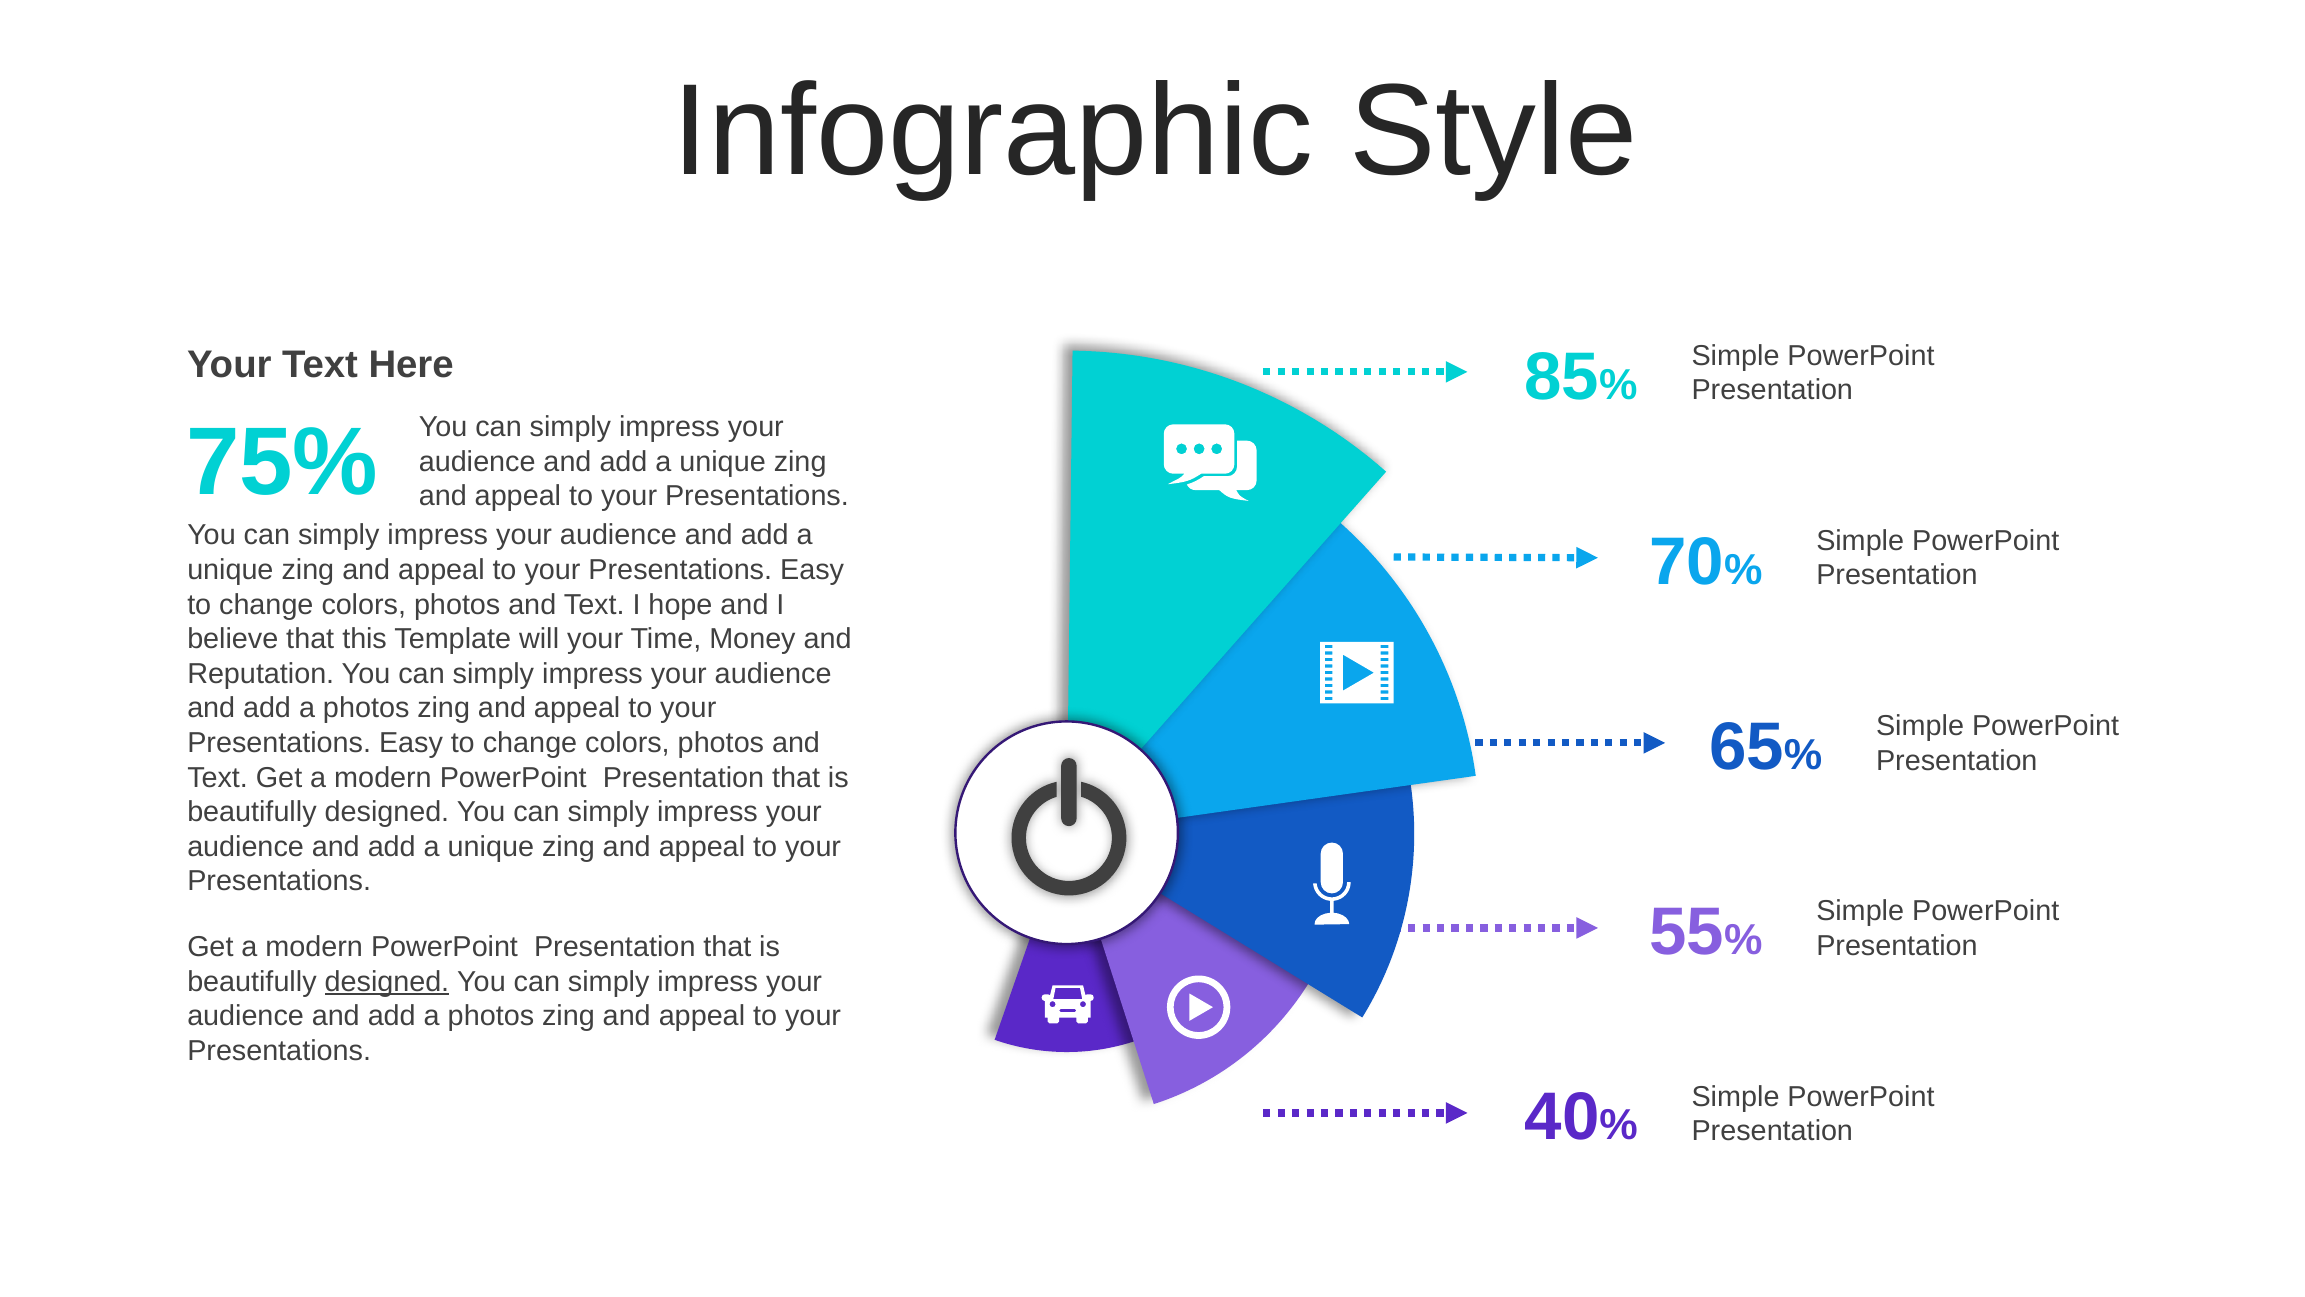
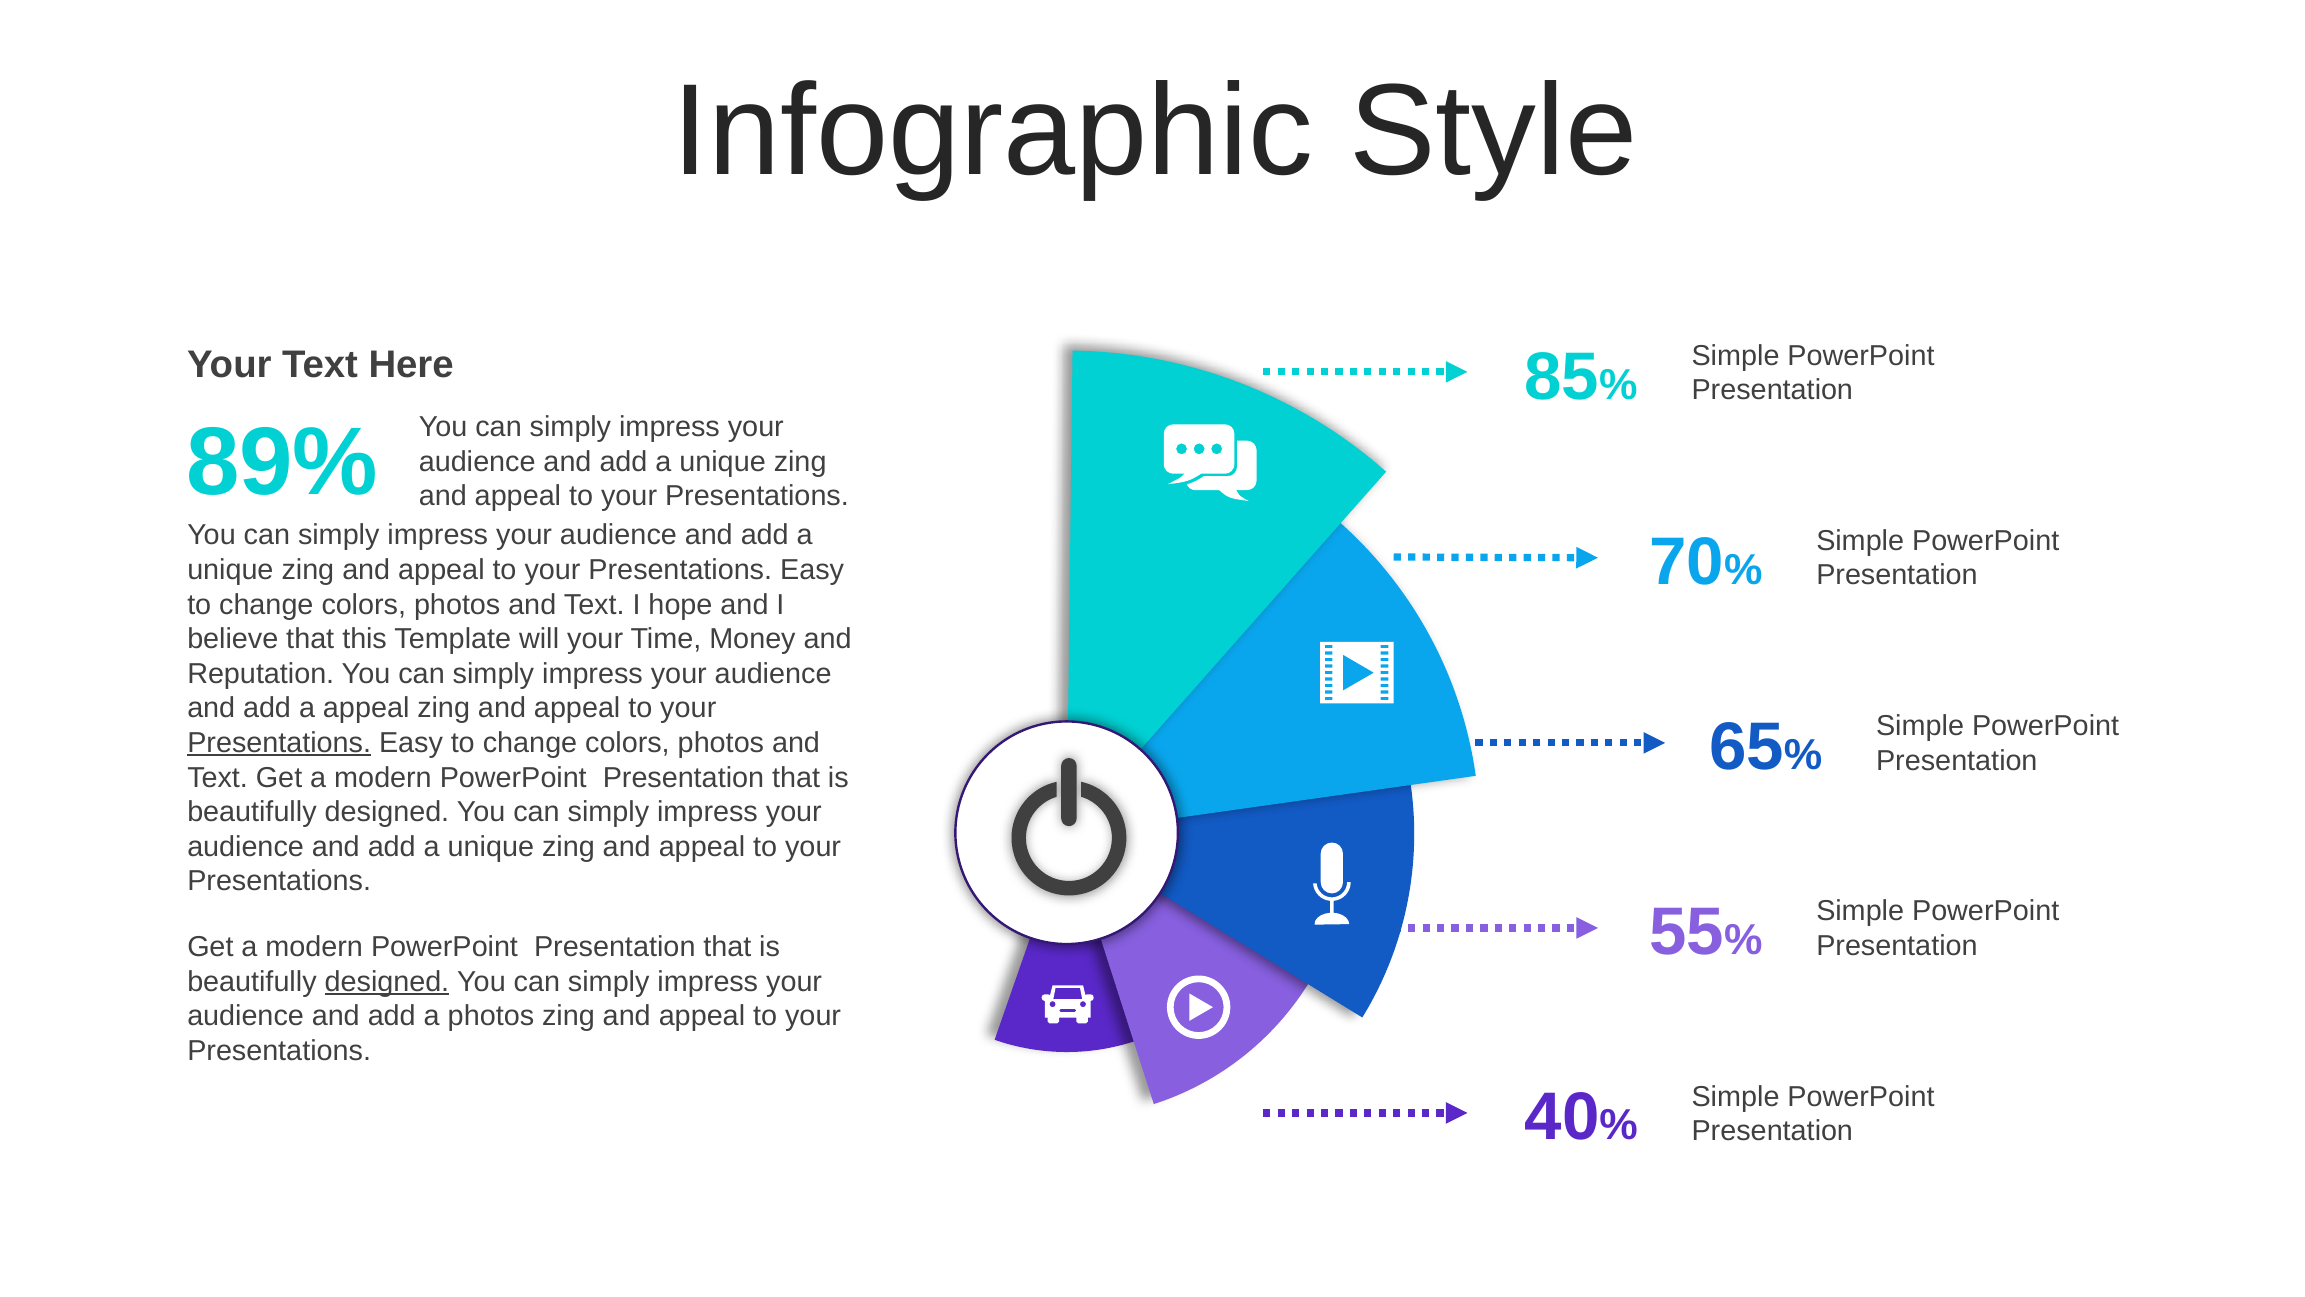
75%: 75% -> 89%
photos at (366, 708): photos -> appeal
Presentations at (279, 743) underline: none -> present
